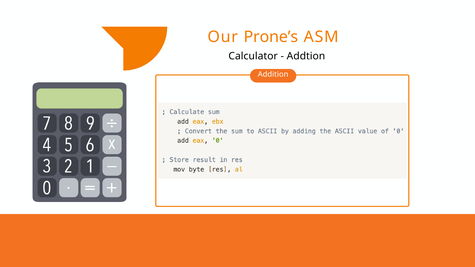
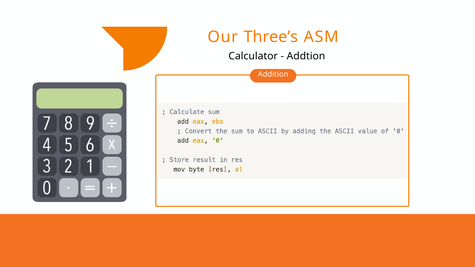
Prone’s: Prone’s -> Three’s
